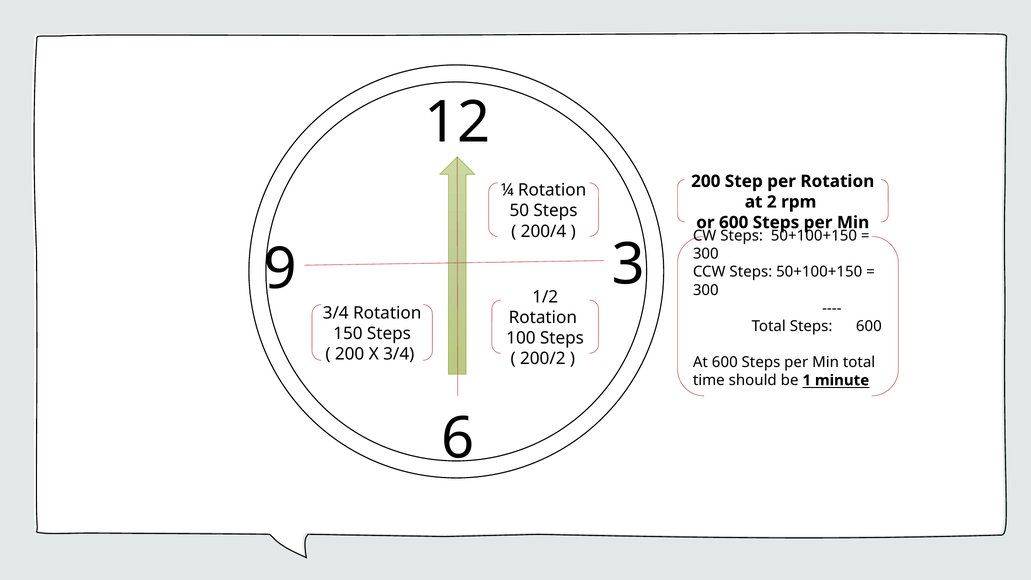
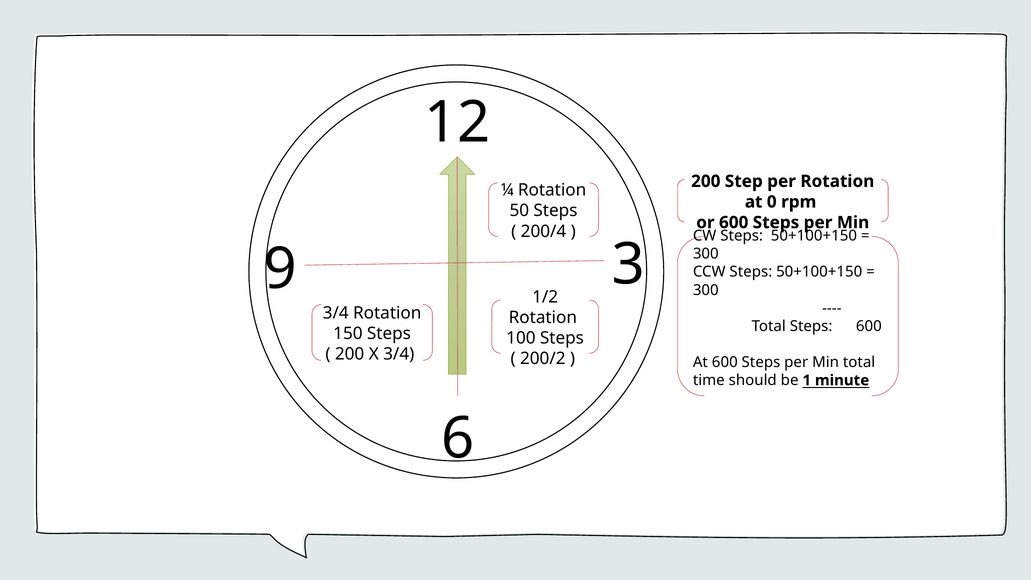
2: 2 -> 0
